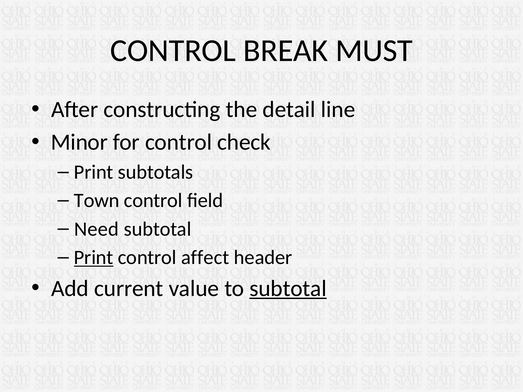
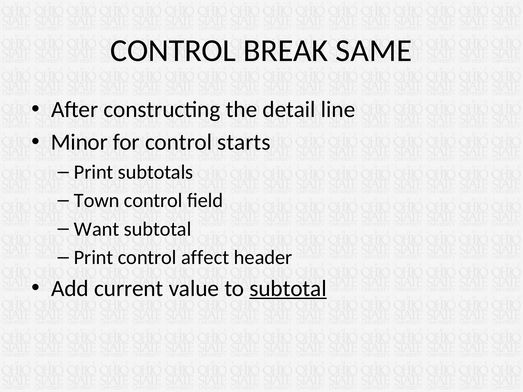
MUST: MUST -> SAME
check: check -> starts
Need: Need -> Want
Print at (94, 258) underline: present -> none
